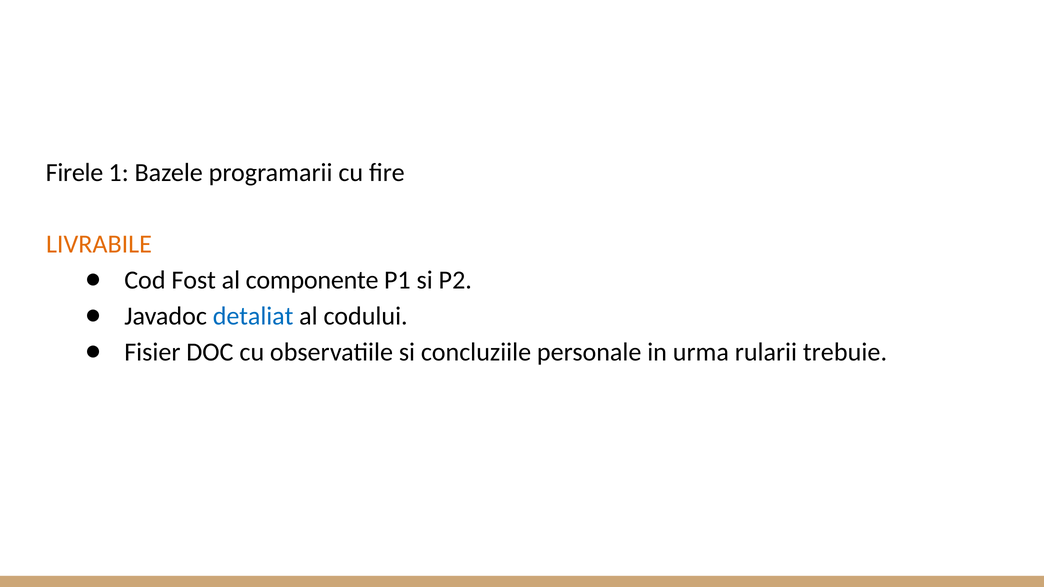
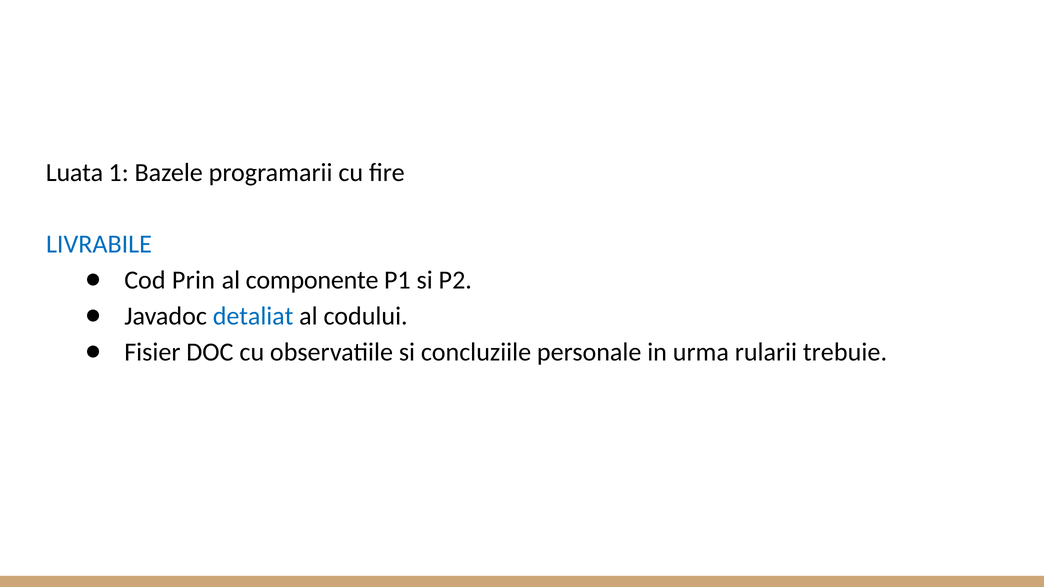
Firele: Firele -> Luata
LIVRABILE colour: orange -> blue
Fost: Fost -> Prin
